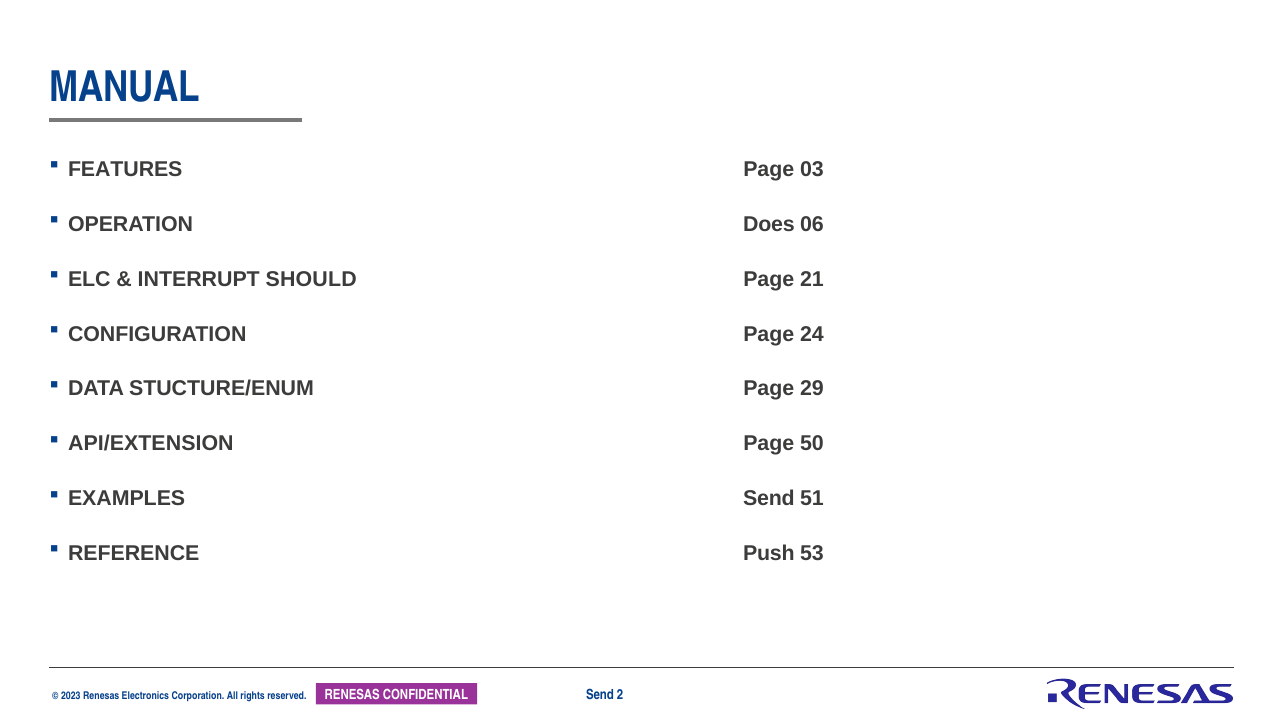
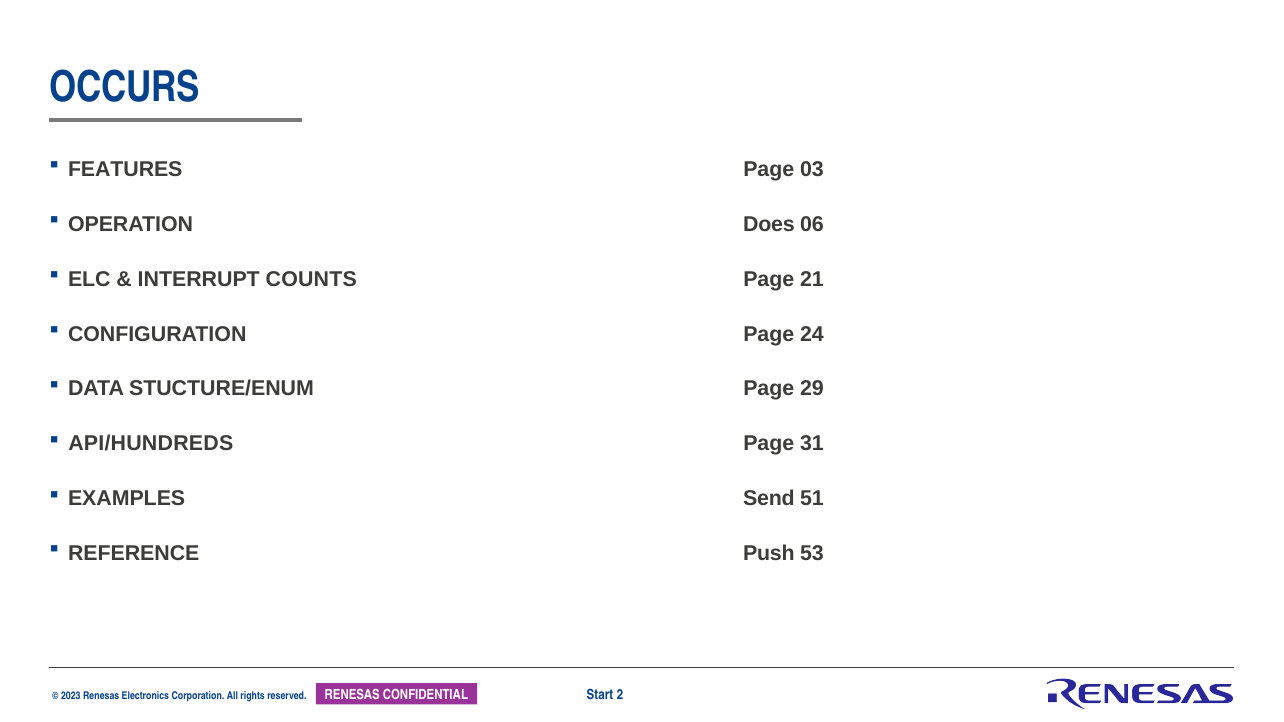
MANUAL: MANUAL -> OCCURS
SHOULD: SHOULD -> COUNTS
API/EXTENSION: API/EXTENSION -> API/HUNDREDS
50: 50 -> 31
Send at (600, 695): Send -> Start
